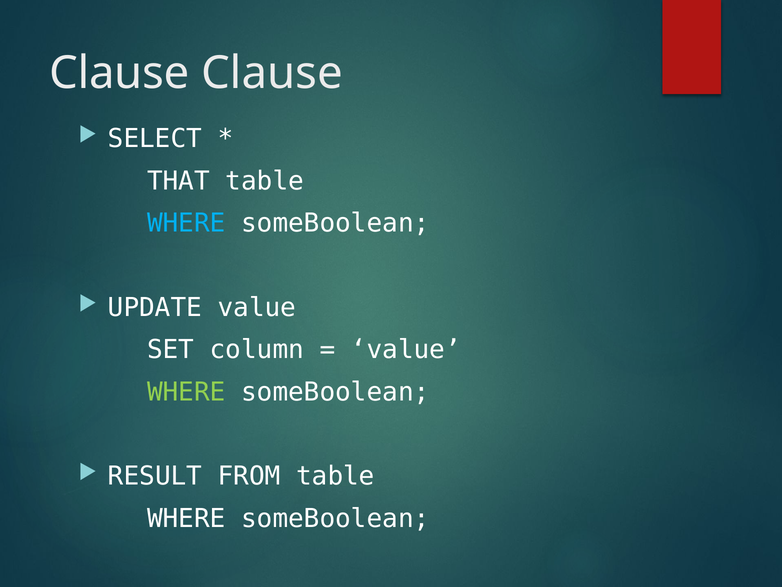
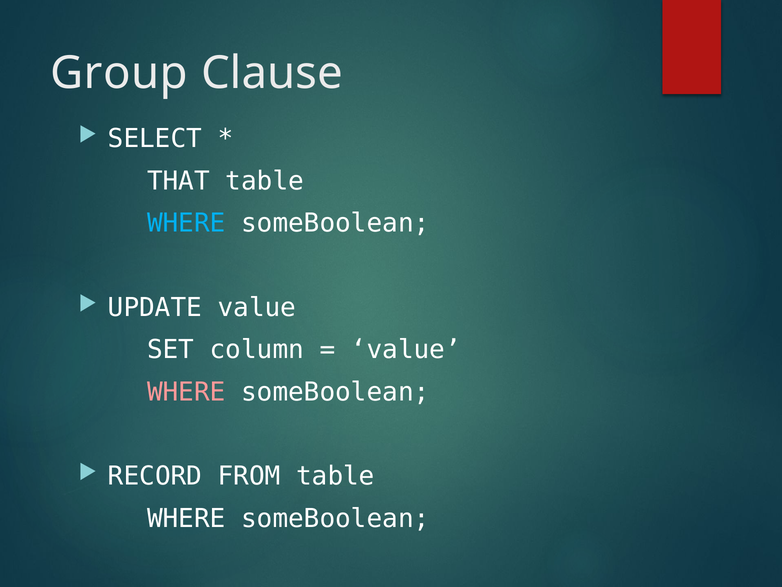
Clause at (119, 73): Clause -> Group
WHERE at (186, 392) colour: light green -> pink
RESULT: RESULT -> RECORD
